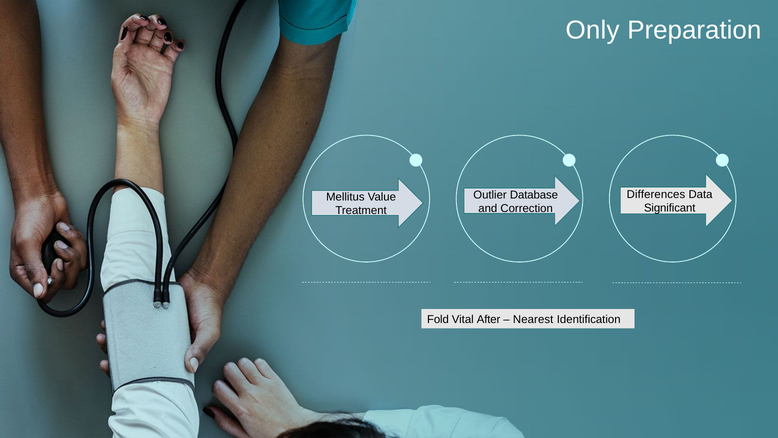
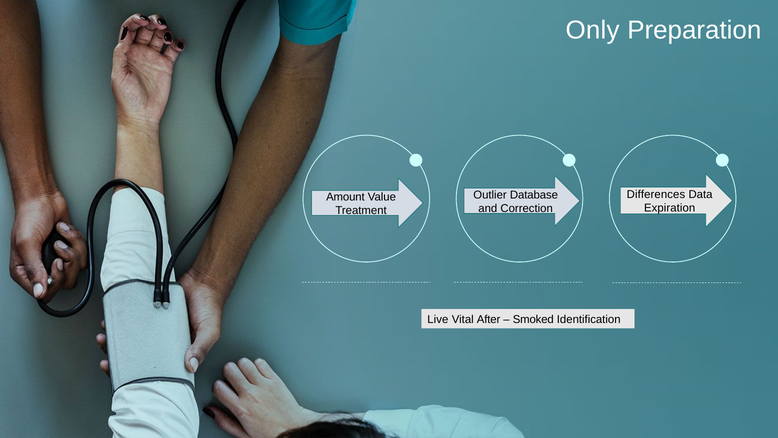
Mellitus: Mellitus -> Amount
Significant: Significant -> Expiration
Fold: Fold -> Live
Nearest: Nearest -> Smoked
